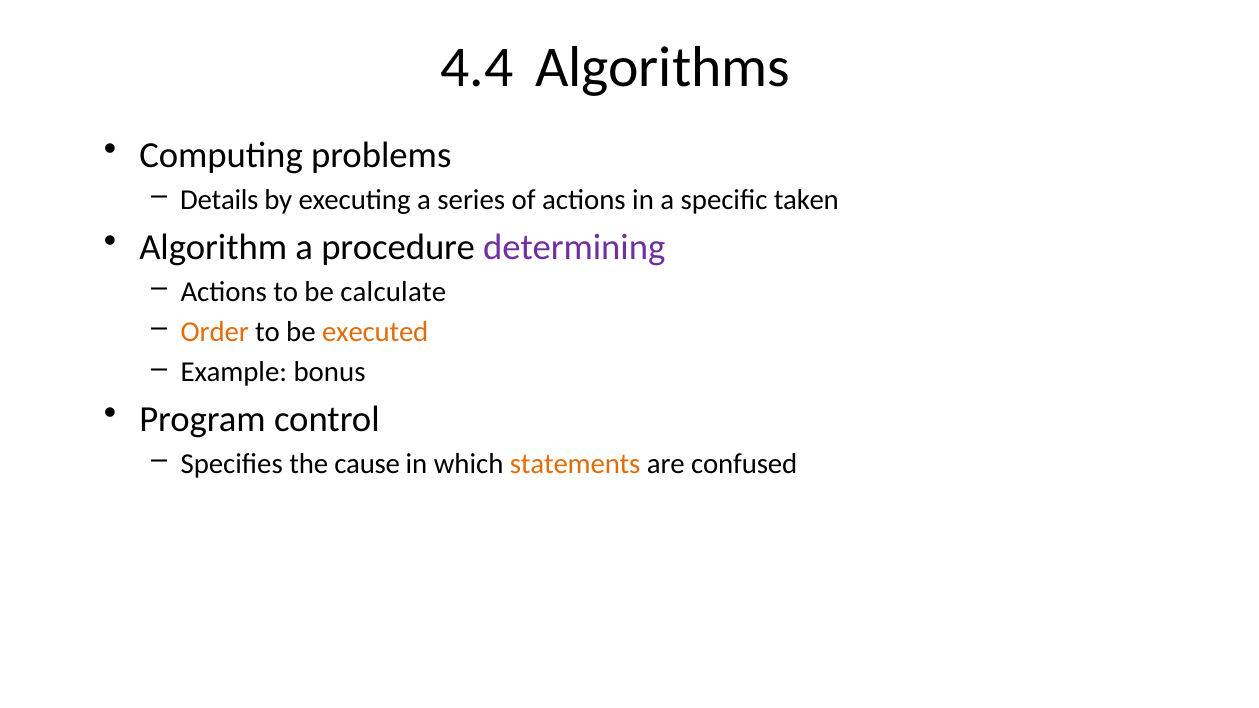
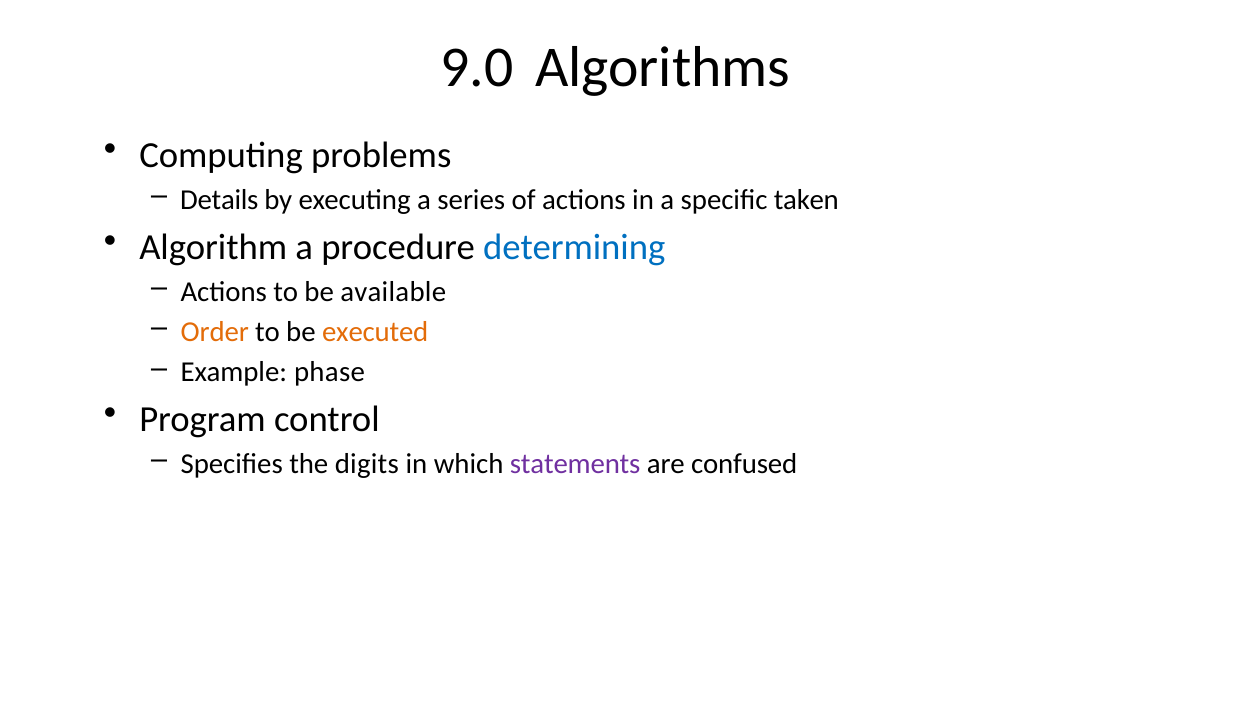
4.4: 4.4 -> 9.0
determining colour: purple -> blue
calculate: calculate -> available
bonus: bonus -> phase
cause: cause -> digits
statements colour: orange -> purple
